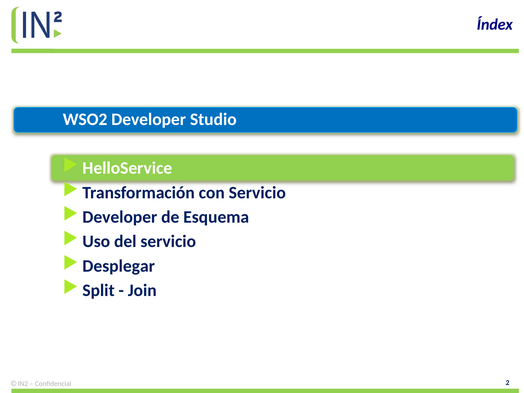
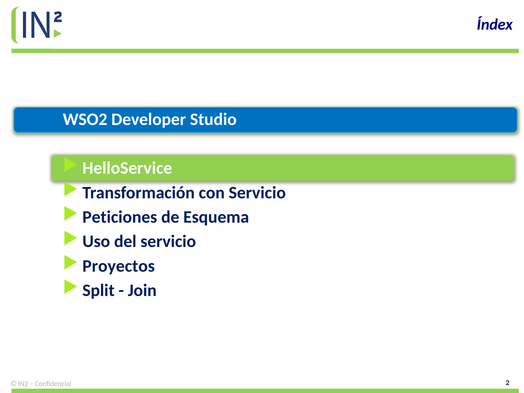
Developer at (120, 217): Developer -> Peticiones
Desplegar: Desplegar -> Proyectos
